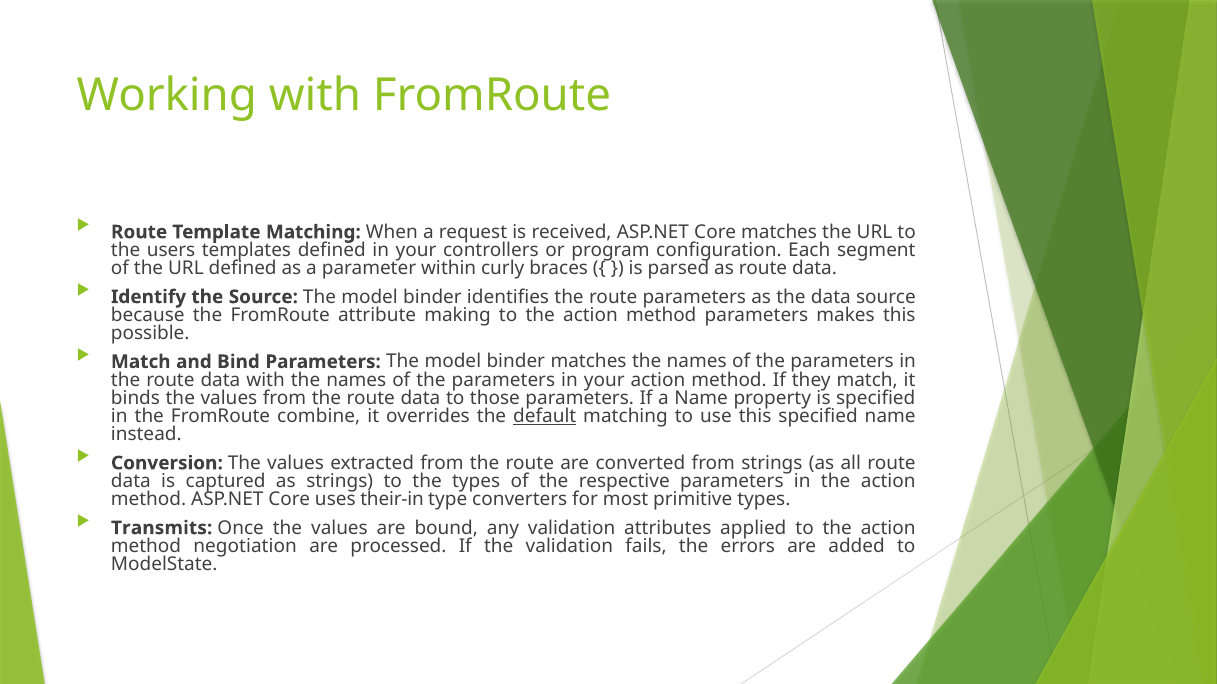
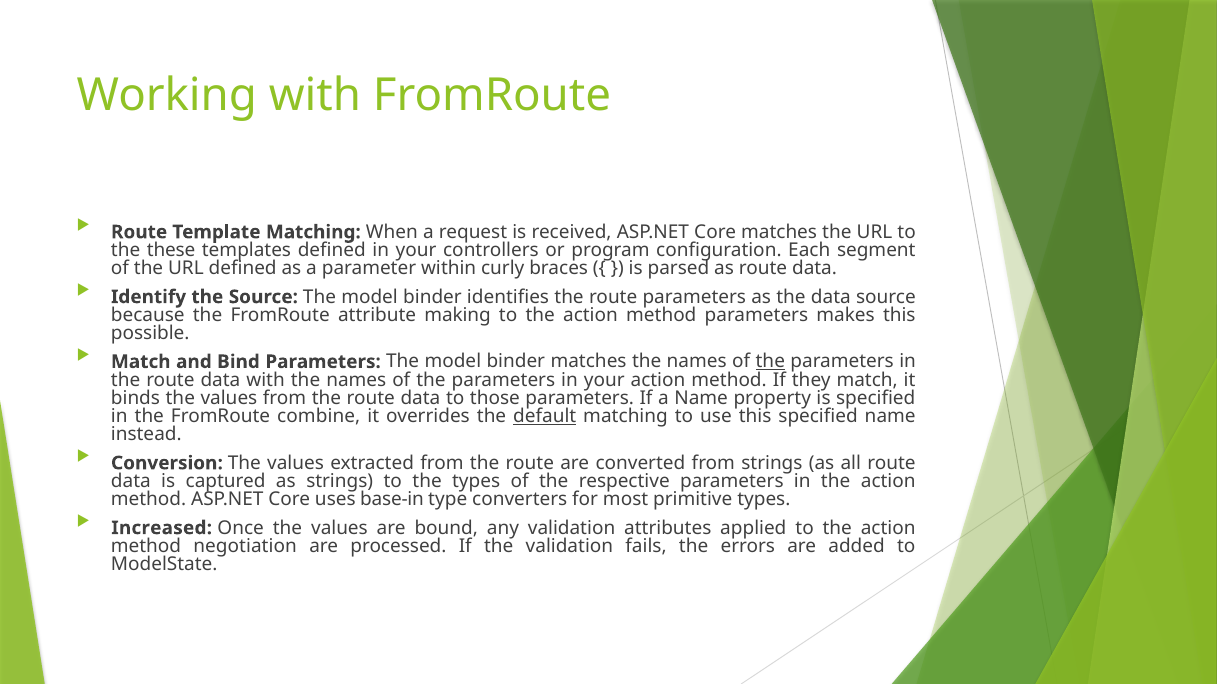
users: users -> these
the at (770, 362) underline: none -> present
their-in: their-in -> base-in
Transmits: Transmits -> Increased
